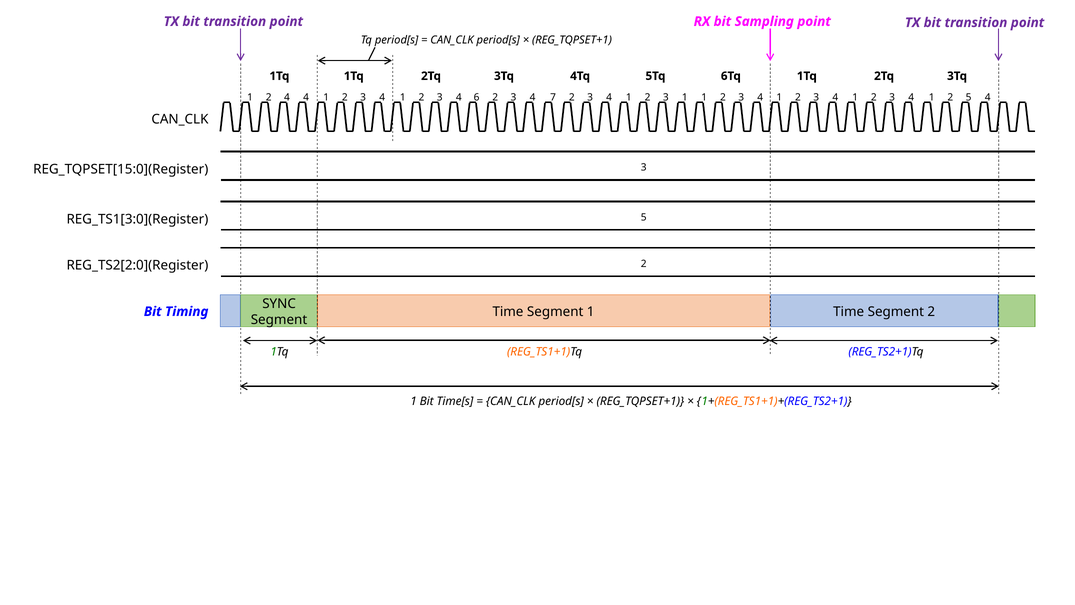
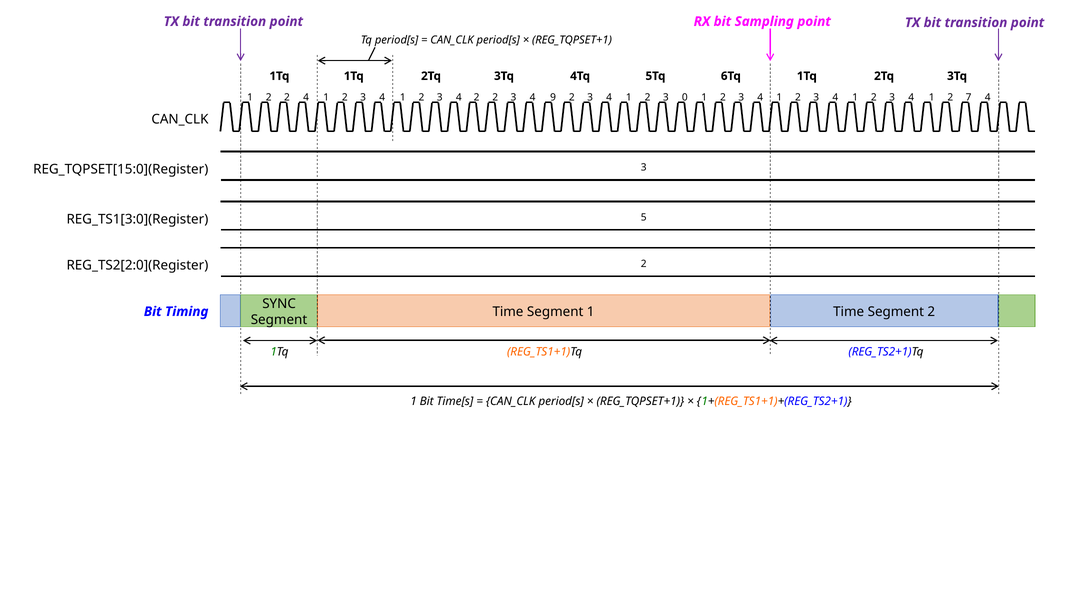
1 2 4: 4 -> 2
4 6: 6 -> 2
7: 7 -> 9
3 1: 1 -> 0
2 5: 5 -> 7
